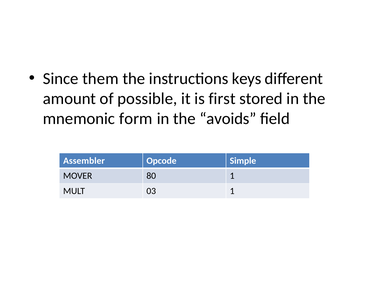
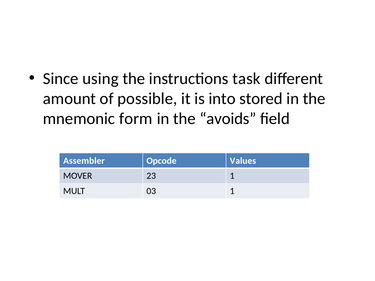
them: them -> using
keys: keys -> task
first: first -> into
Simple: Simple -> Values
80: 80 -> 23
